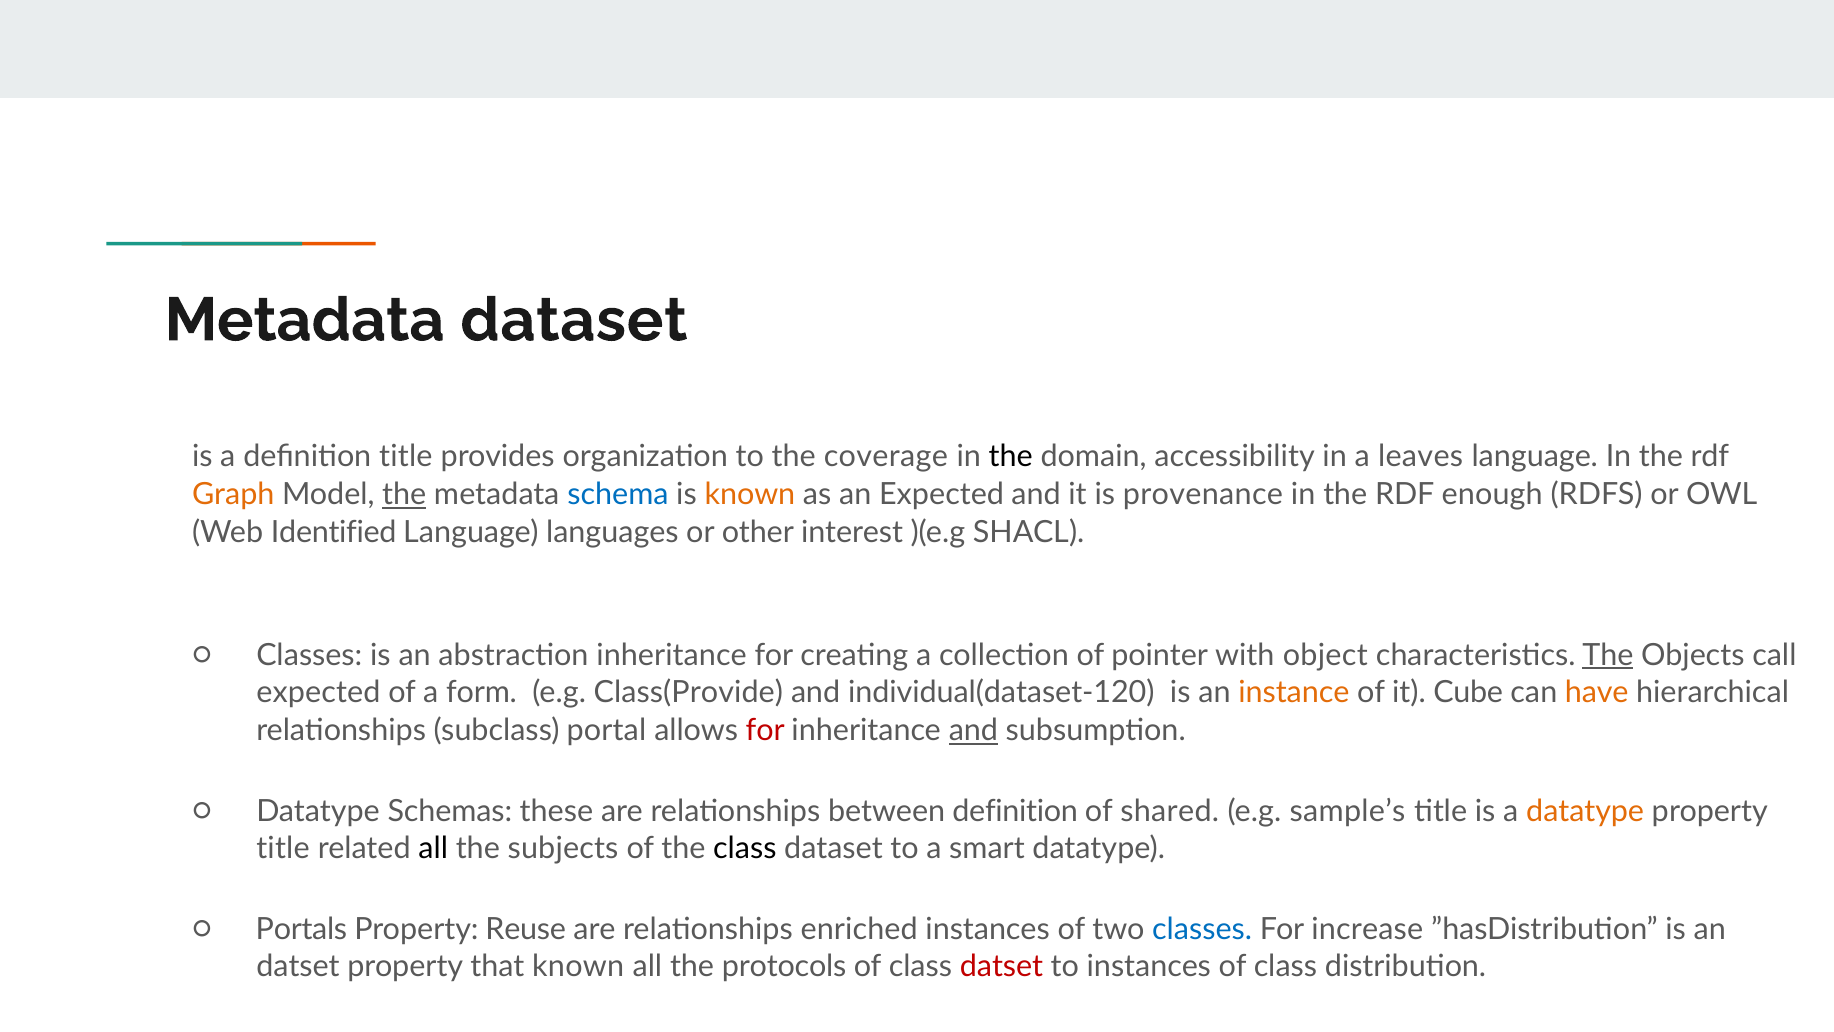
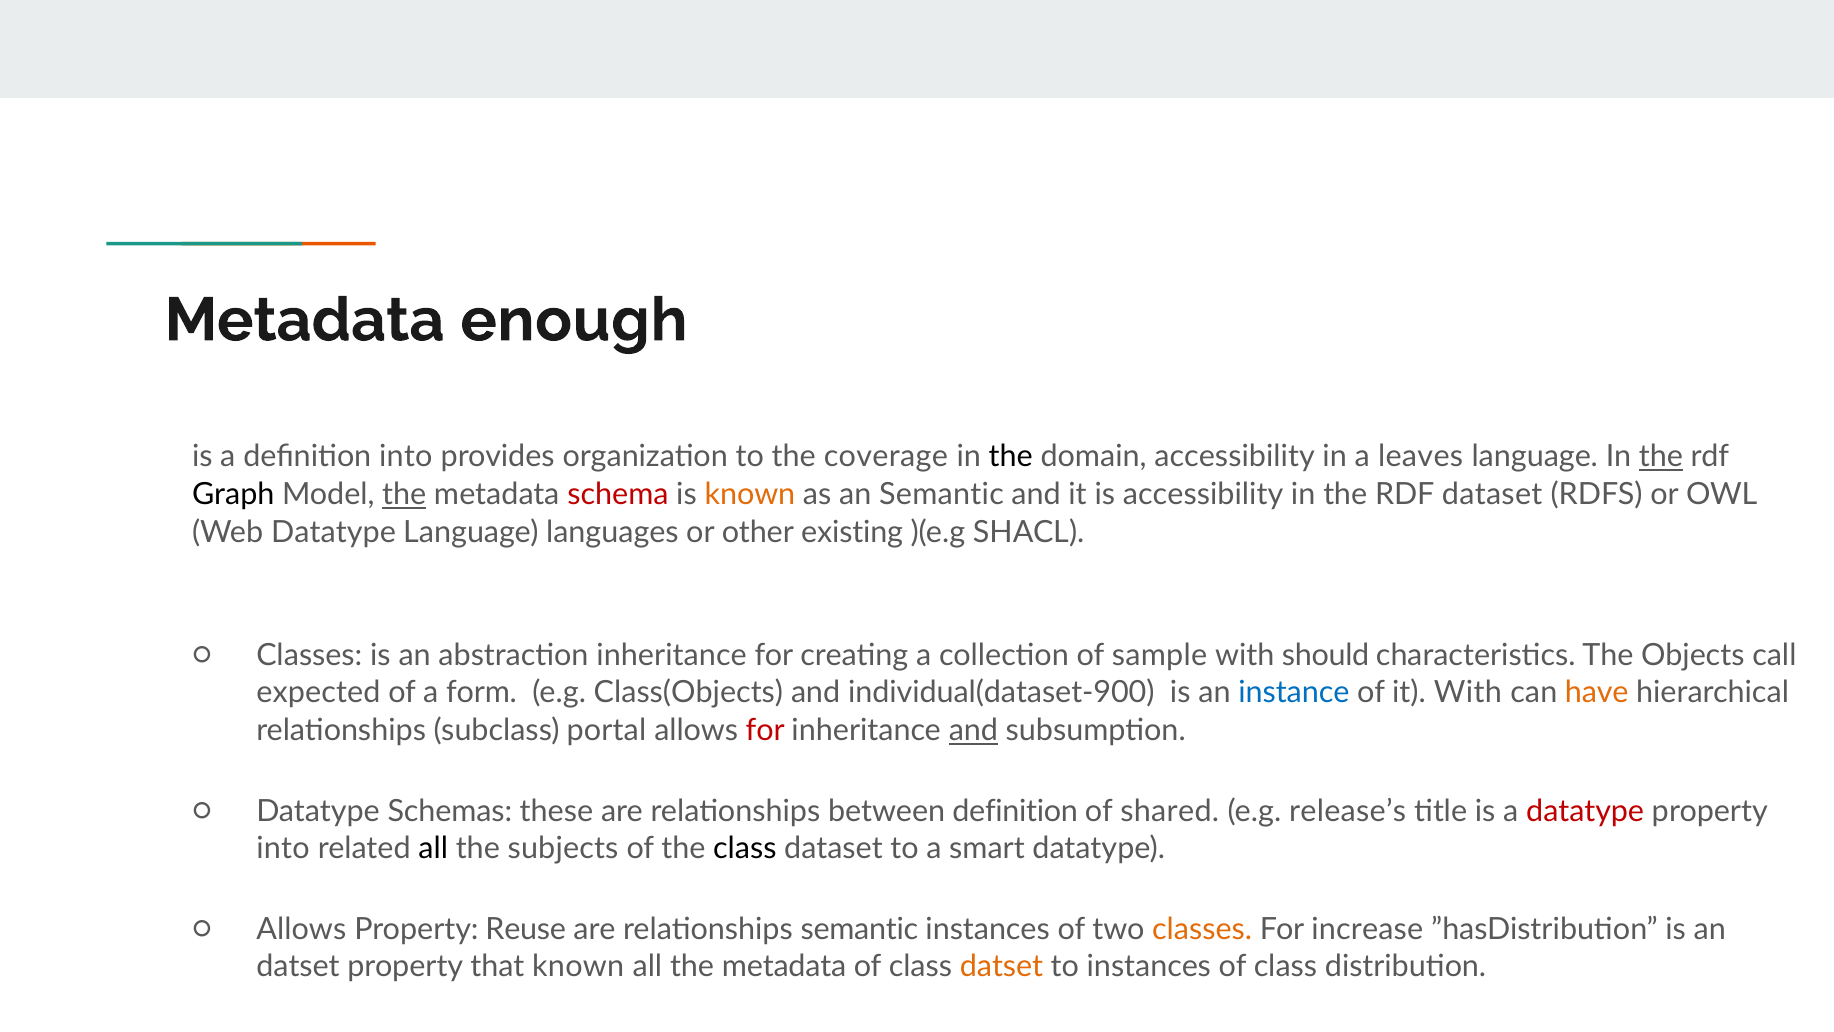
Metadata dataset: dataset -> enough
definition title: title -> into
the at (1661, 457) underline: none -> present
Graph colour: orange -> black
schema colour: blue -> red
an Expected: Expected -> Semantic
is provenance: provenance -> accessibility
RDF enough: enough -> dataset
Web Identified: Identified -> Datatype
interest: interest -> existing
pointer: pointer -> sample
object: object -> should
The at (1608, 655) underline: present -> none
Class(Provide: Class(Provide -> Class(Objects
individual(dataset-120: individual(dataset-120 -> individual(dataset-900
instance colour: orange -> blue
it Cube: Cube -> With
sample’s: sample’s -> release’s
datatype at (1585, 811) colour: orange -> red
title at (283, 849): title -> into
Portals at (301, 929): Portals -> Allows
relationships enriched: enriched -> semantic
classes at (1202, 929) colour: blue -> orange
all the protocols: protocols -> metadata
datset at (1001, 967) colour: red -> orange
